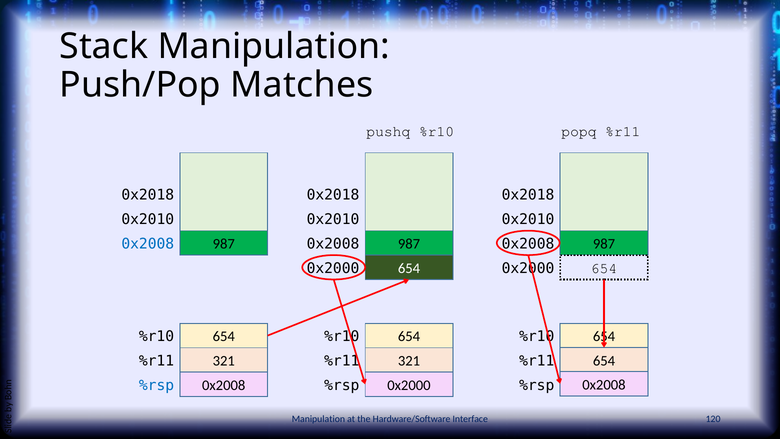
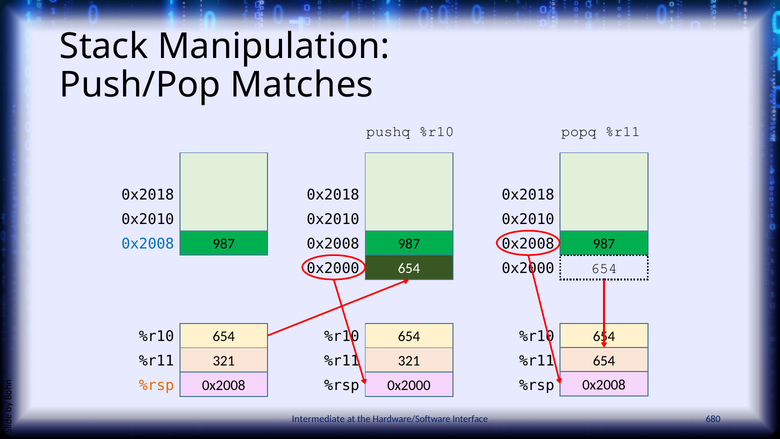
%rsp at (157, 385) colour: blue -> orange
Manipulation at (318, 419): Manipulation -> Intermediate
120: 120 -> 680
